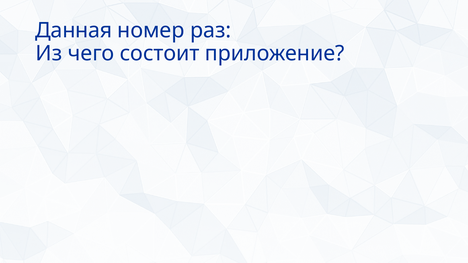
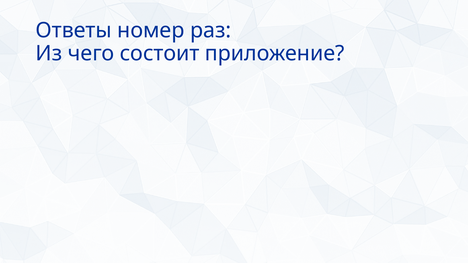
Данная: Данная -> Ответы
